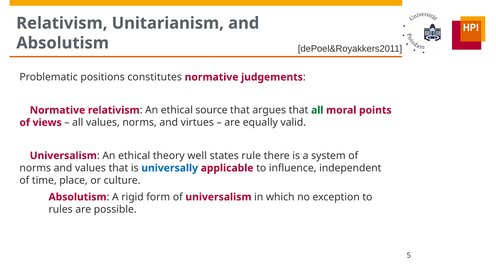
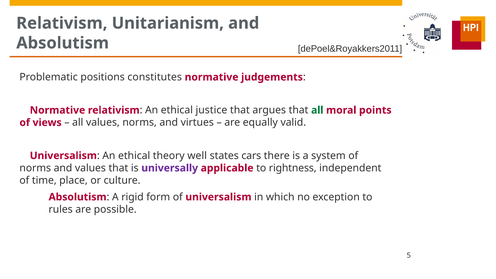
source: source -> justice
rule: rule -> cars
universally colour: blue -> purple
influence: influence -> rightness
